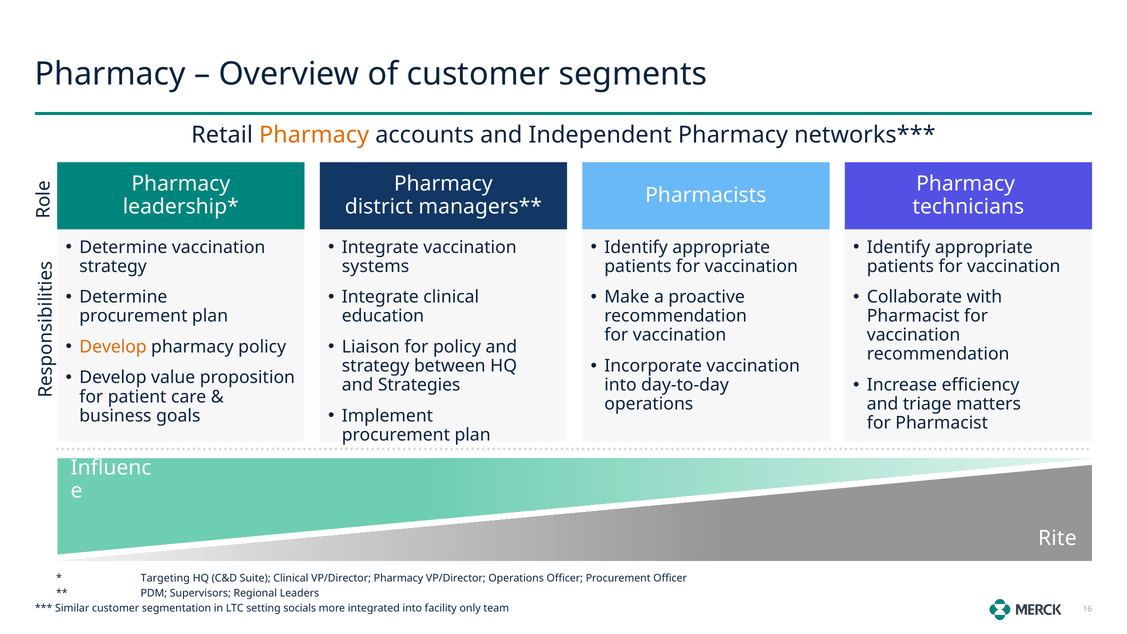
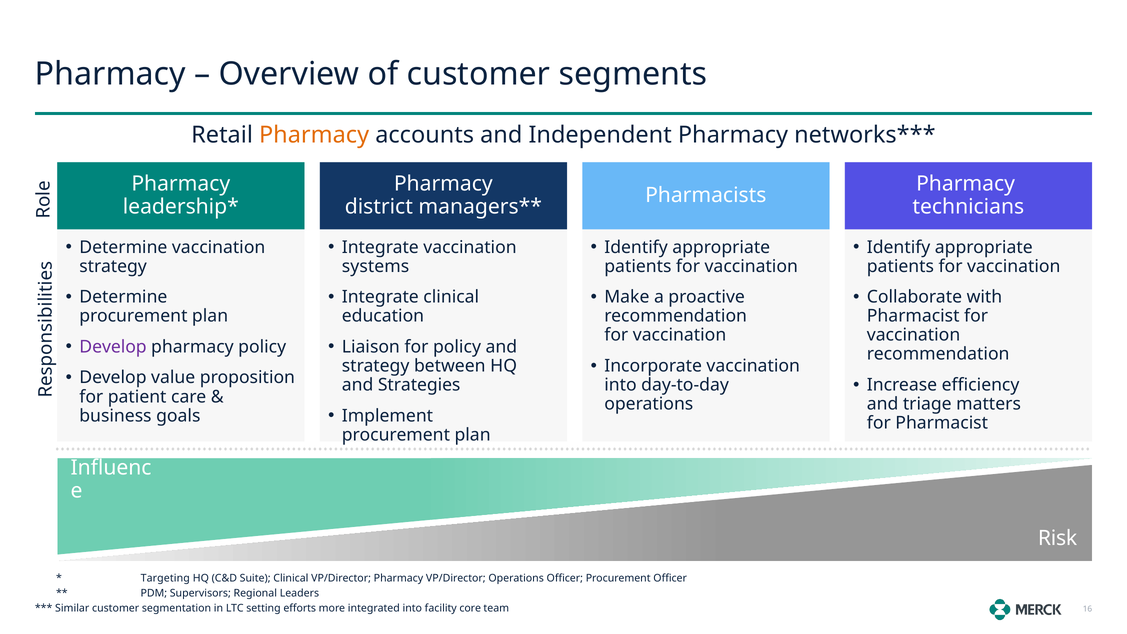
Develop at (113, 347) colour: orange -> purple
Rite: Rite -> Risk
socials: socials -> efforts
only: only -> core
